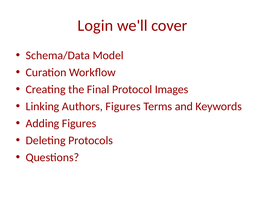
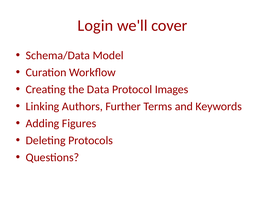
Final: Final -> Data
Authors Figures: Figures -> Further
